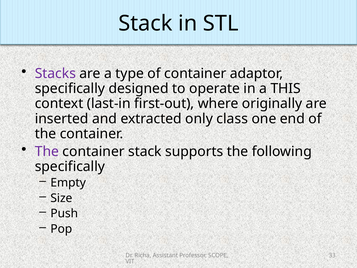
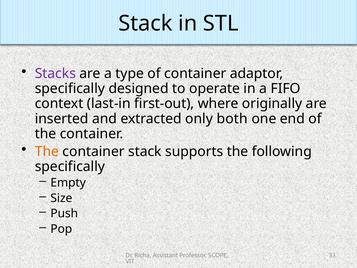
THIS: THIS -> FIFO
class: class -> both
The at (47, 151) colour: purple -> orange
